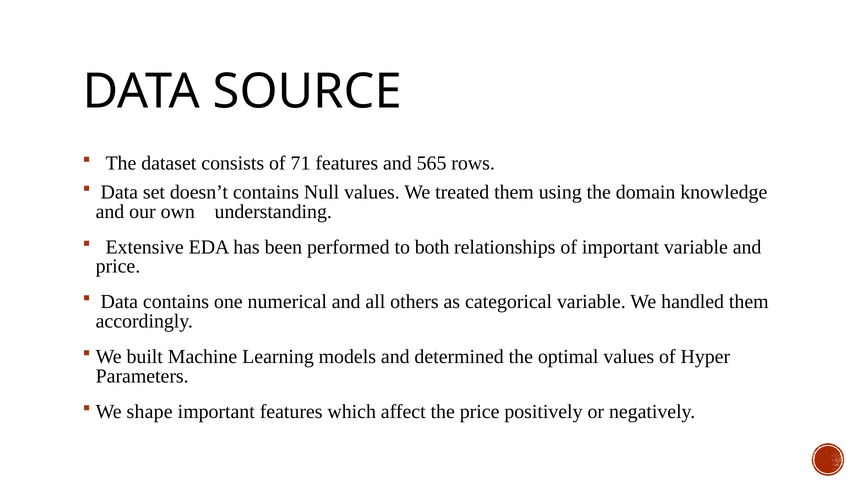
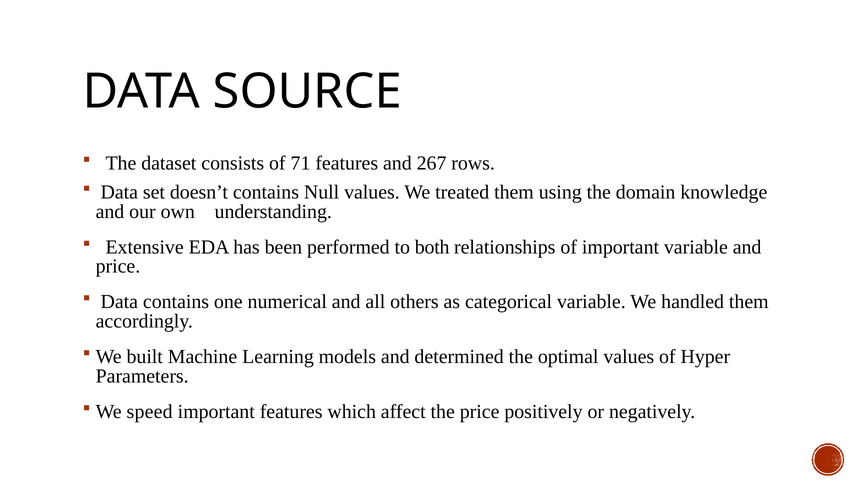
565: 565 -> 267
shape: shape -> speed
